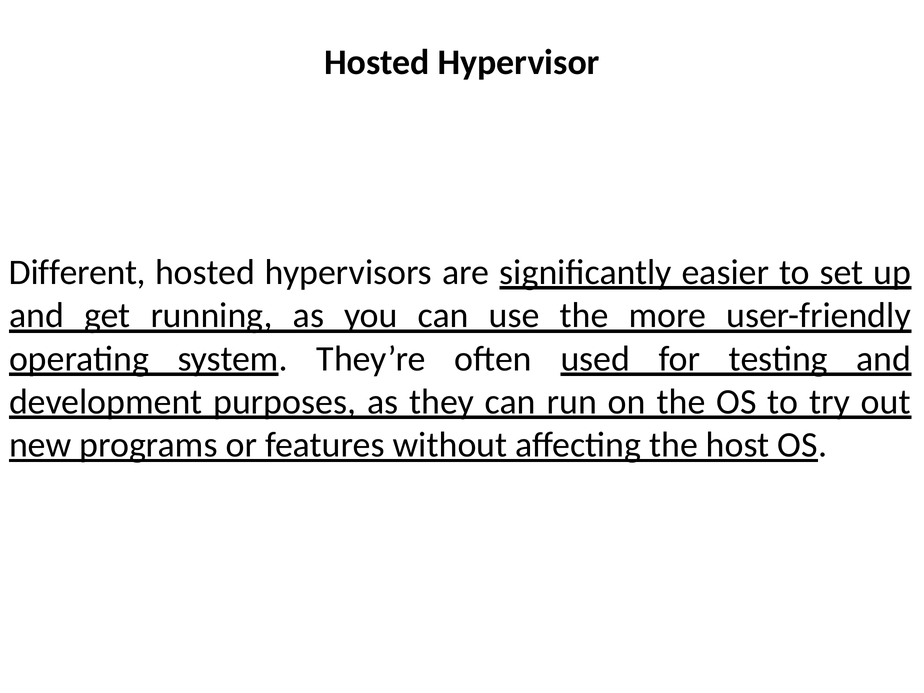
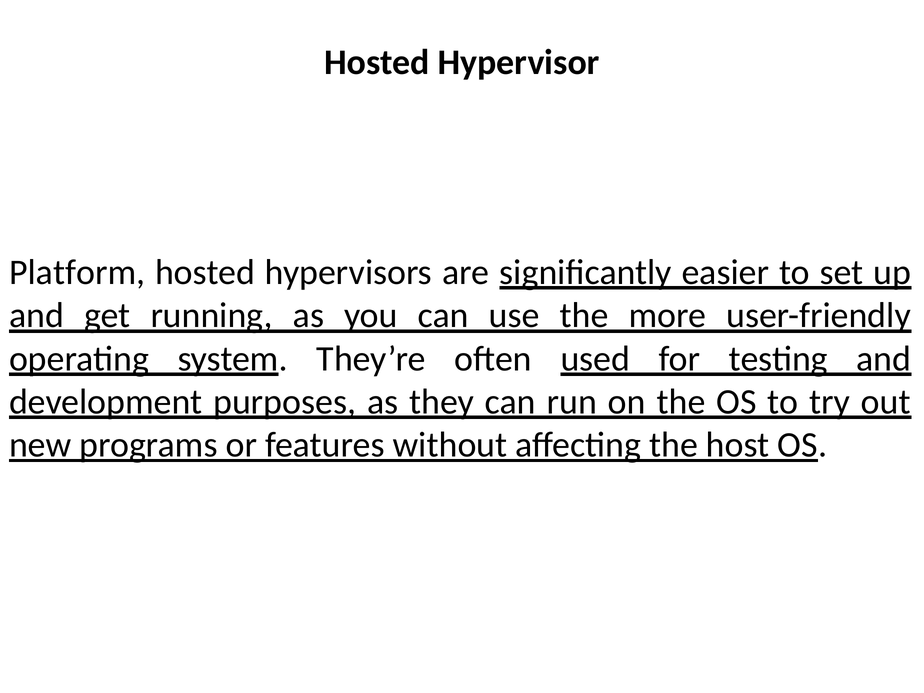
Different: Different -> Platform
